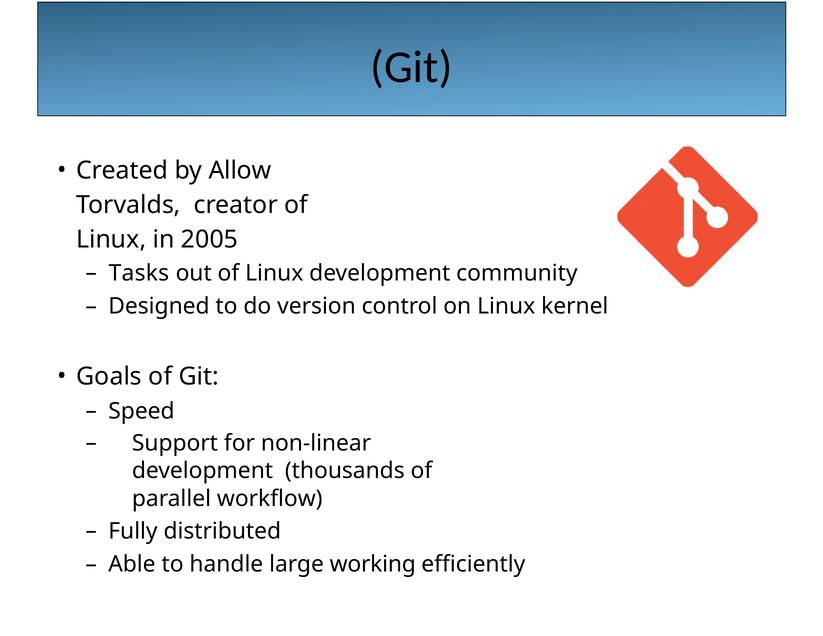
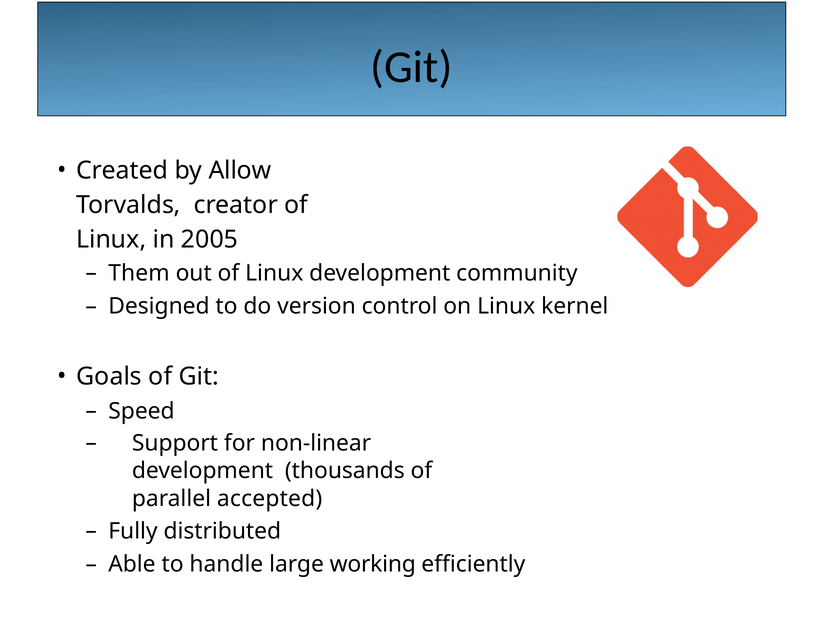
Tasks: Tasks -> Them
workflow: workflow -> accepted
